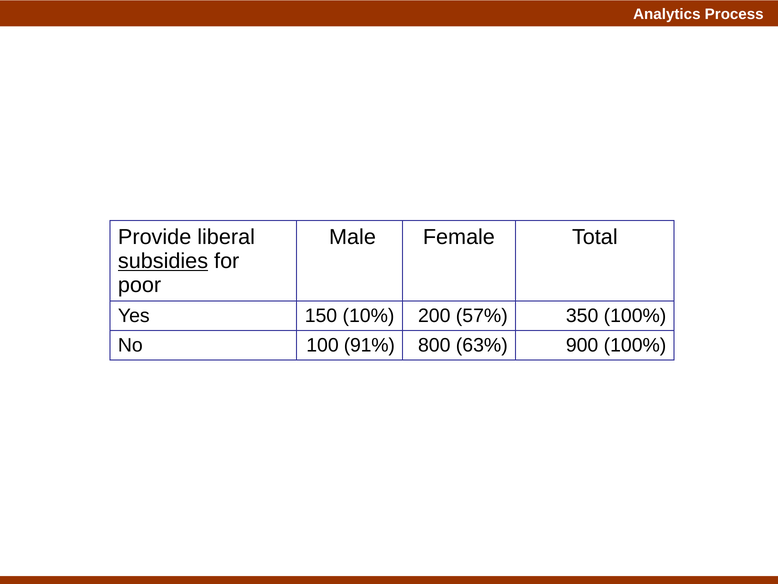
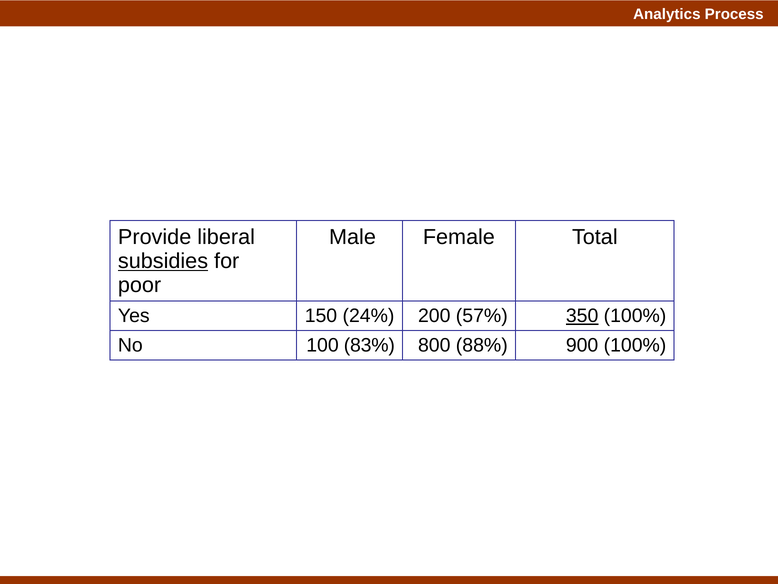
10%: 10% -> 24%
350 underline: none -> present
91%: 91% -> 83%
63%: 63% -> 88%
